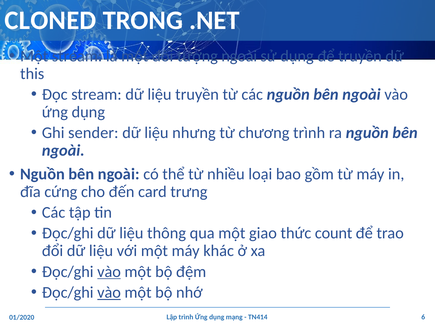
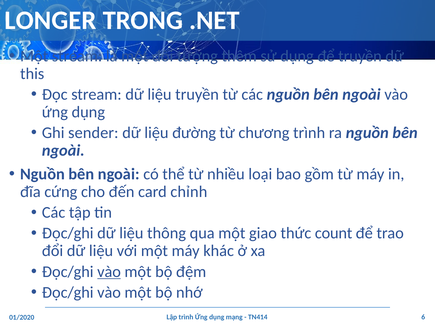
CLONED: CLONED -> LONGER
tượng ngoài: ngoài -> thêm
nhưng: nhưng -> đường
trưng: trưng -> chỉnh
vào at (109, 292) underline: present -> none
